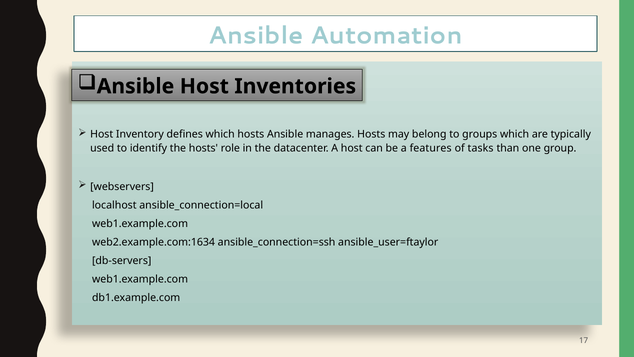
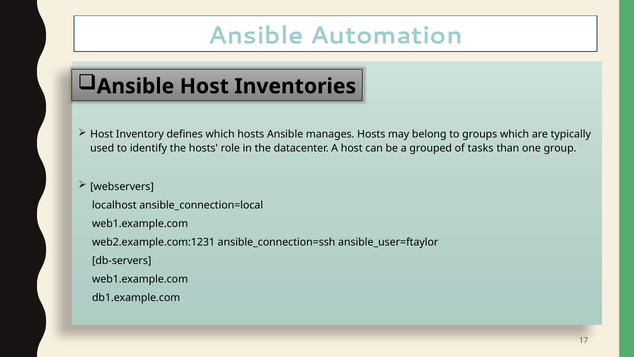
features: features -> grouped
web2.example.com:1634: web2.example.com:1634 -> web2.example.com:1231
